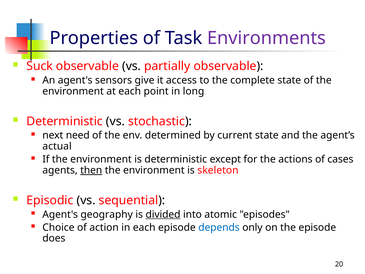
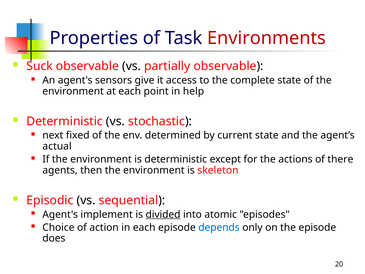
Environments colour: purple -> red
long: long -> help
need: need -> fixed
cases: cases -> there
then underline: present -> none
geography: geography -> implement
